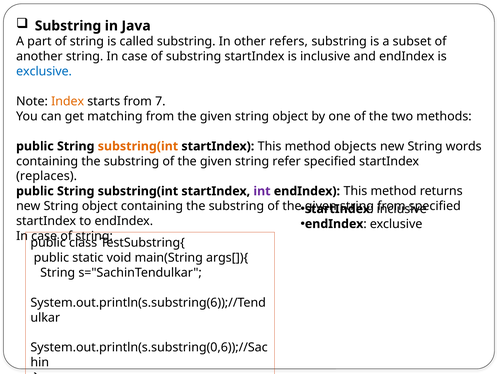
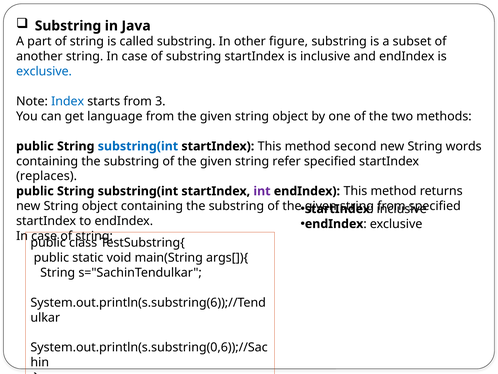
refers: refers -> figure
Index colour: orange -> blue
7: 7 -> 3
matching: matching -> language
substring(int at (138, 146) colour: orange -> blue
objects: objects -> second
